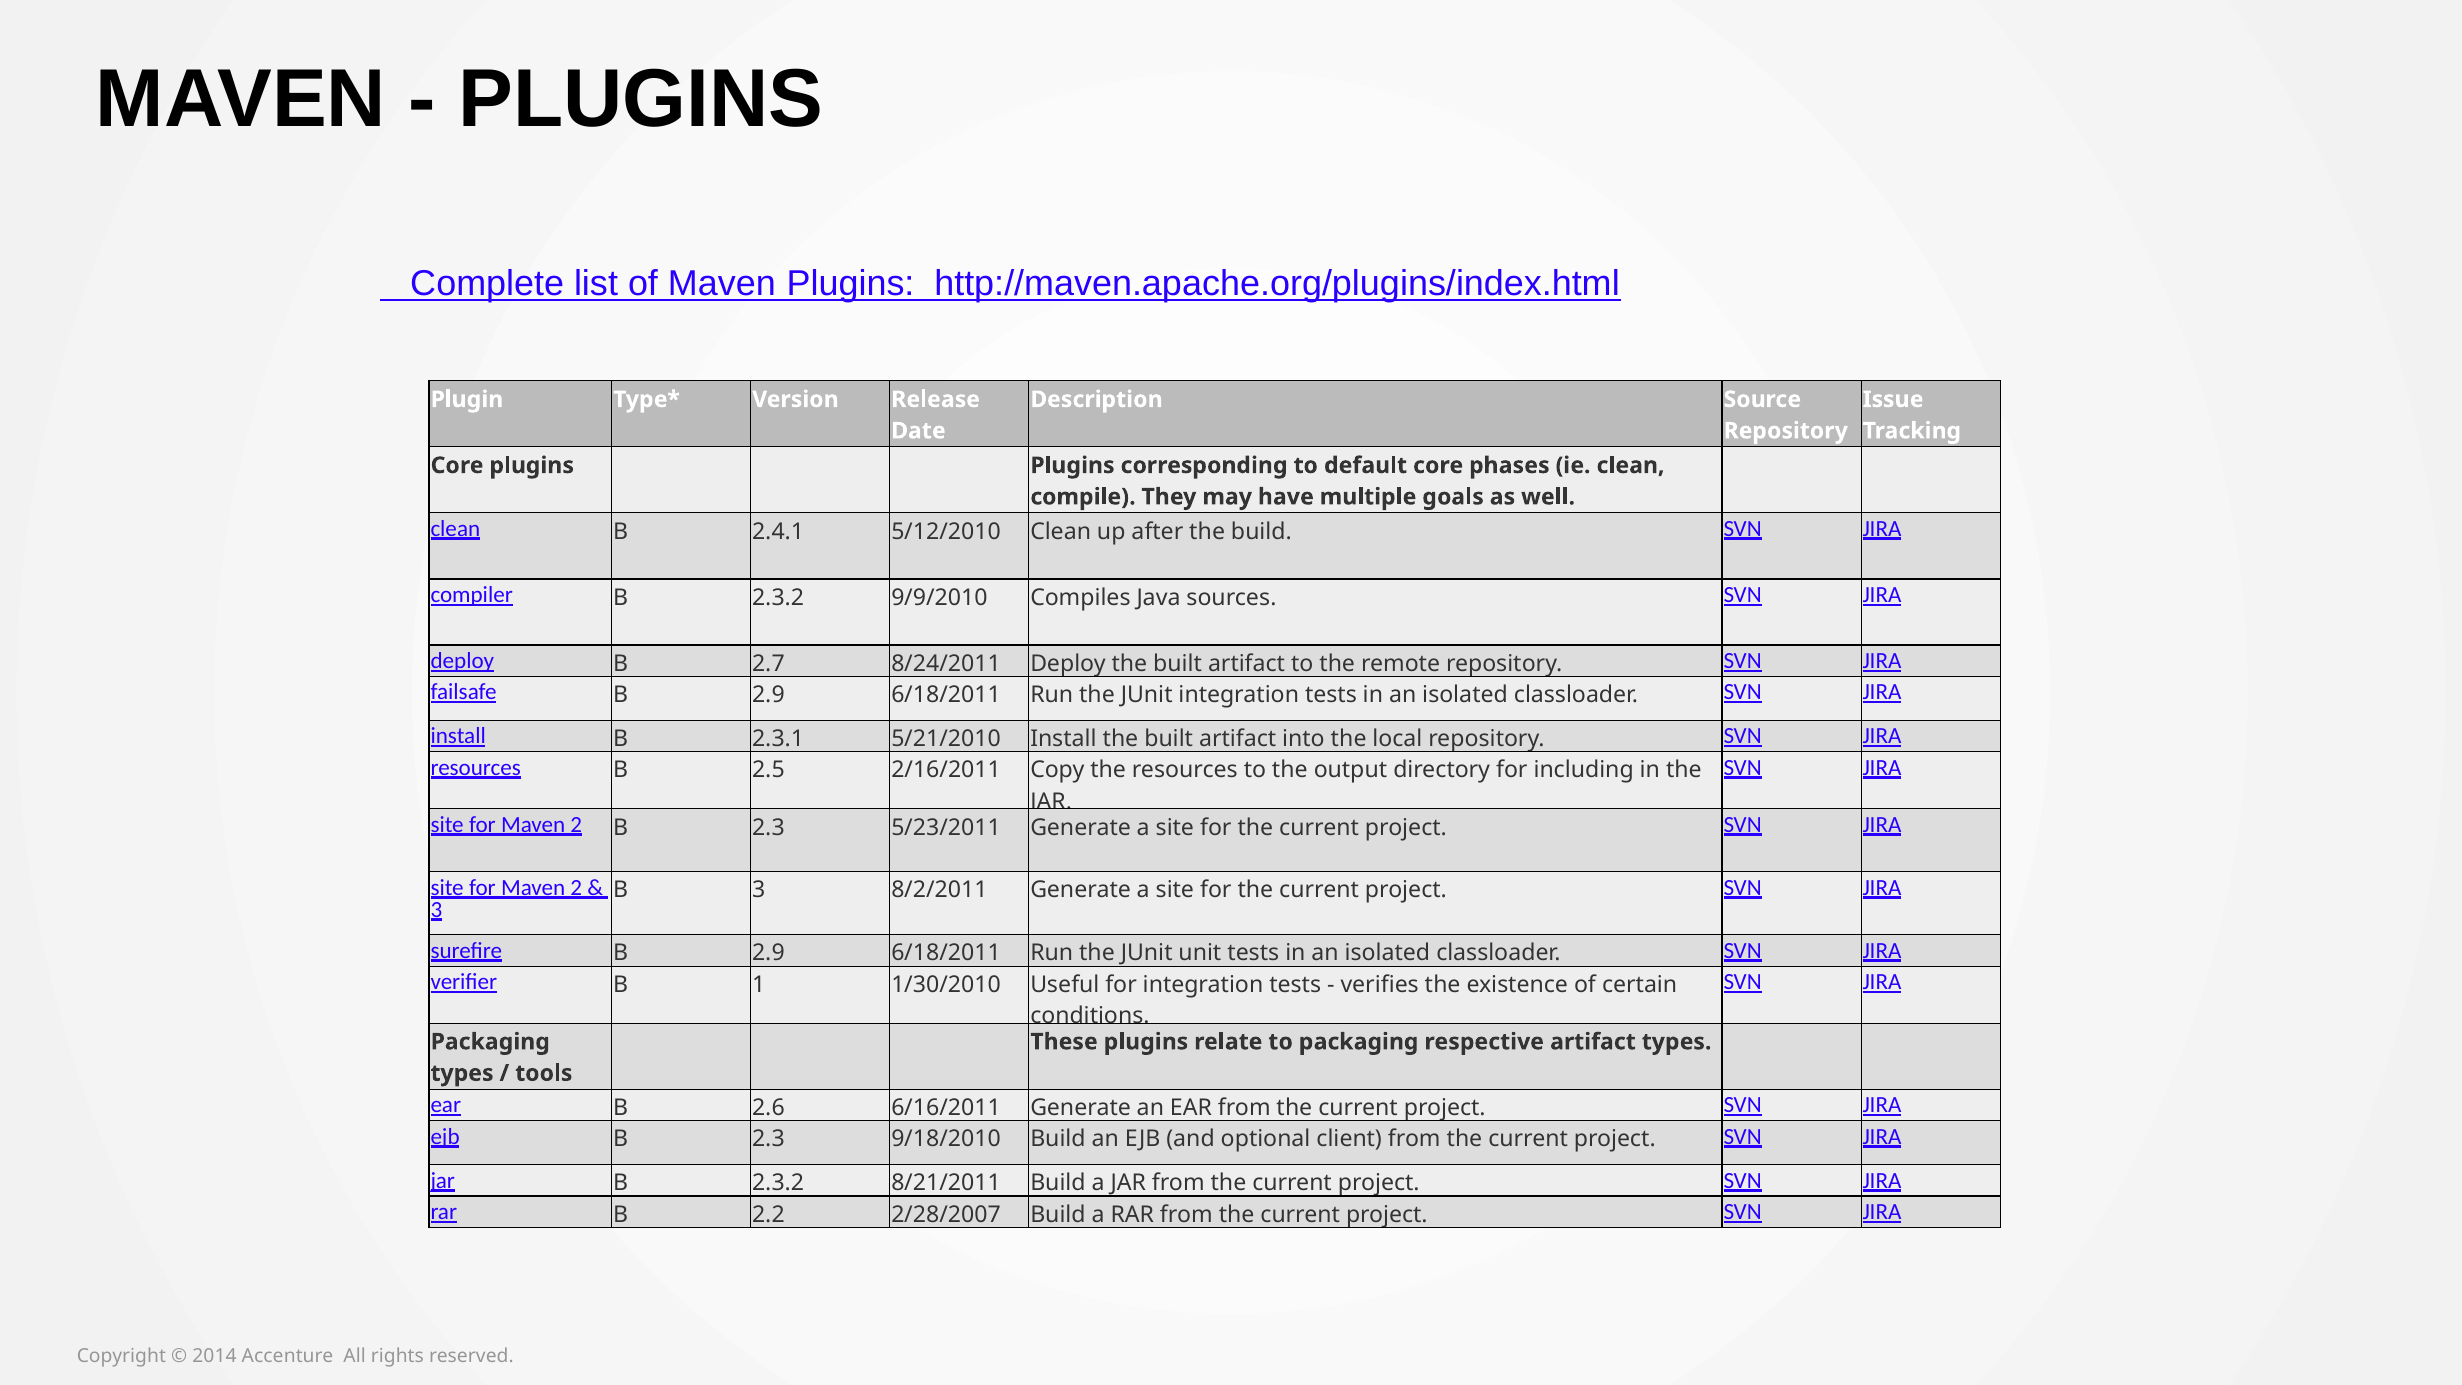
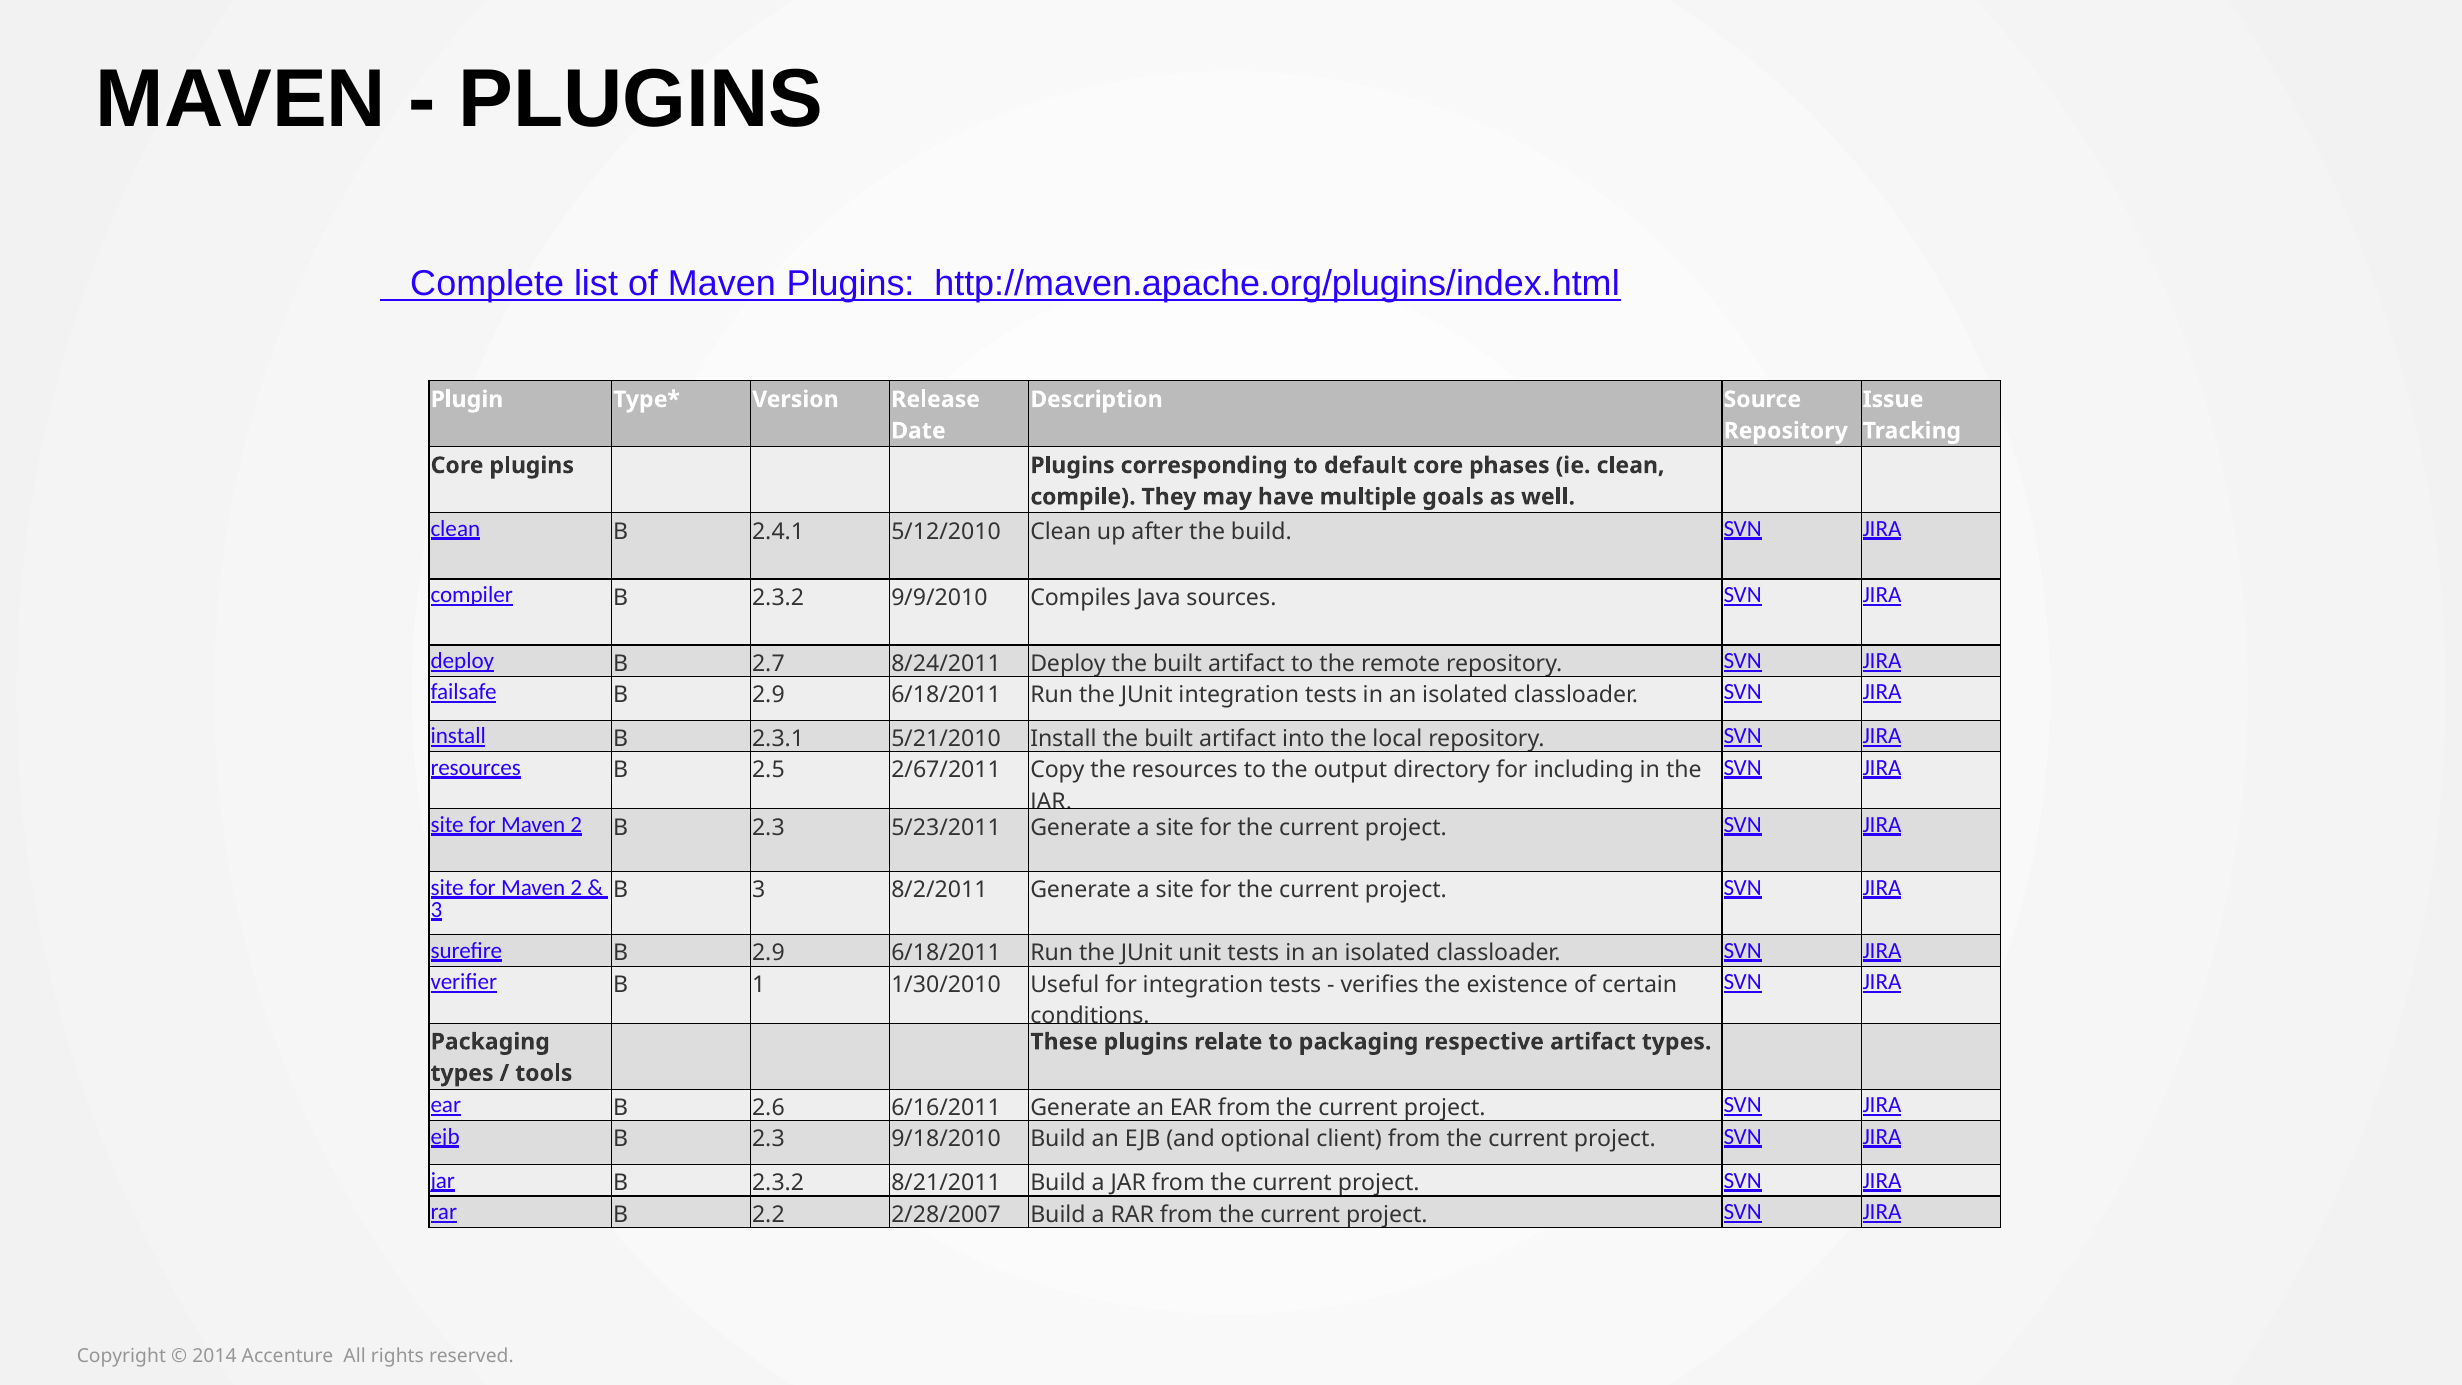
2/16/2011: 2/16/2011 -> 2/67/2011
